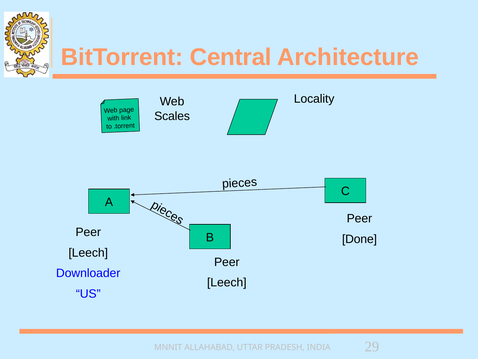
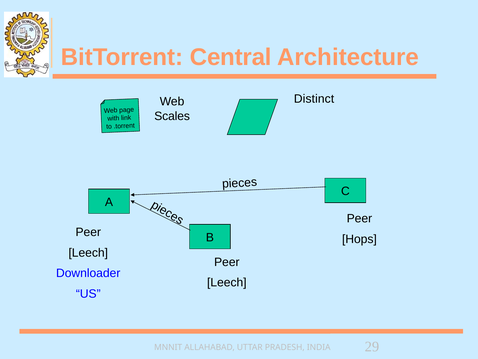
Locality: Locality -> Distinct
Done: Done -> Hops
